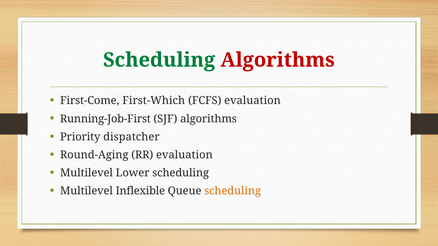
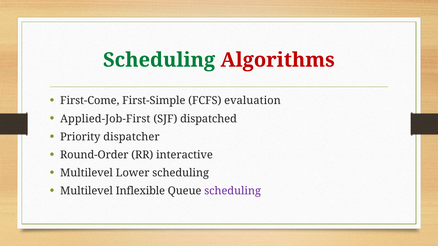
First-Which: First-Which -> First-Simple
Running-Job-First: Running-Job-First -> Applied-Job-First
SJF algorithms: algorithms -> dispatched
Round-Aging: Round-Aging -> Round-Order
RR evaluation: evaluation -> interactive
scheduling at (233, 191) colour: orange -> purple
